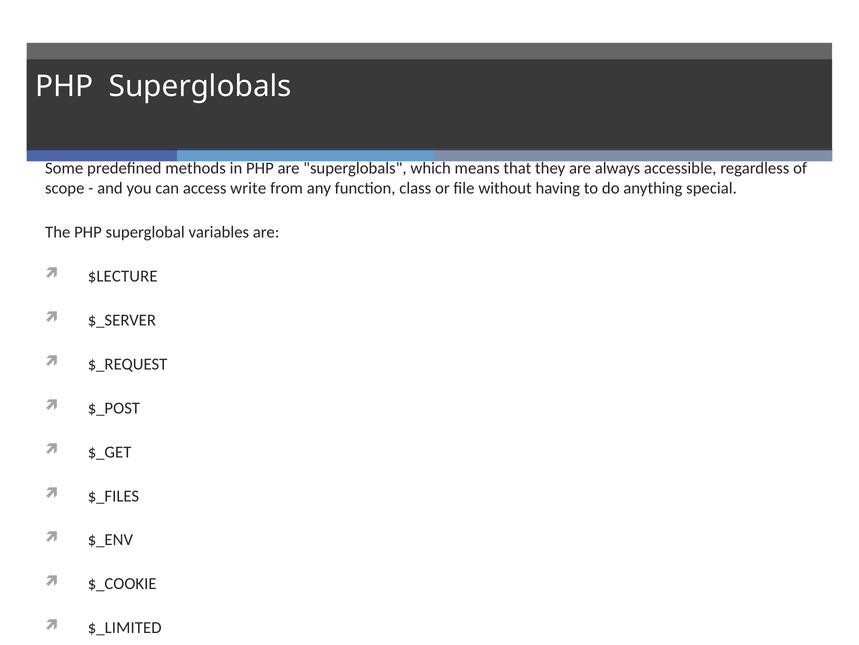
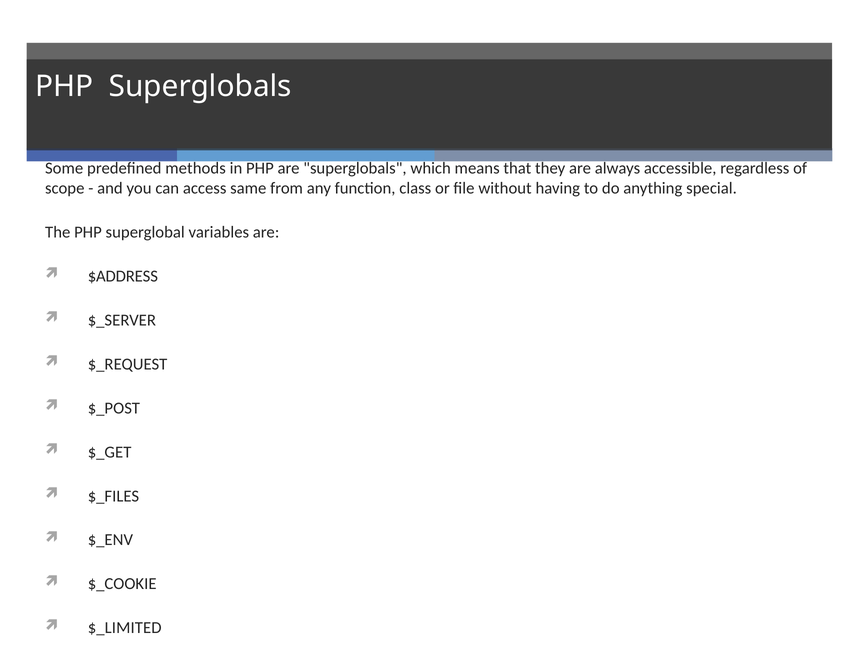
write: write -> same
$LECTURE: $LECTURE -> $ADDRESS
